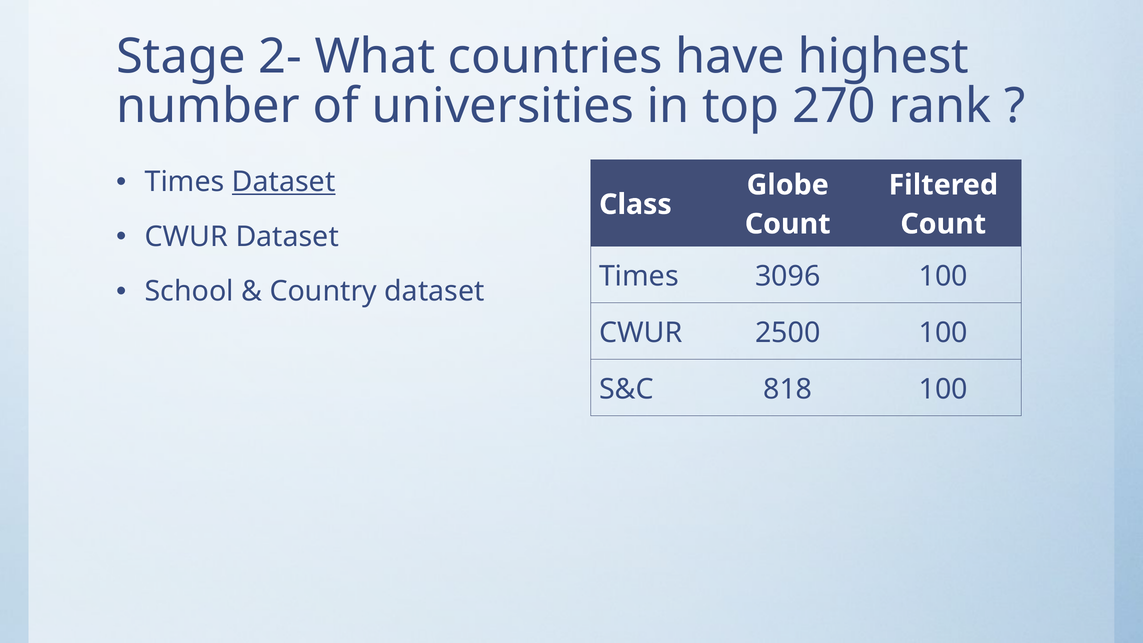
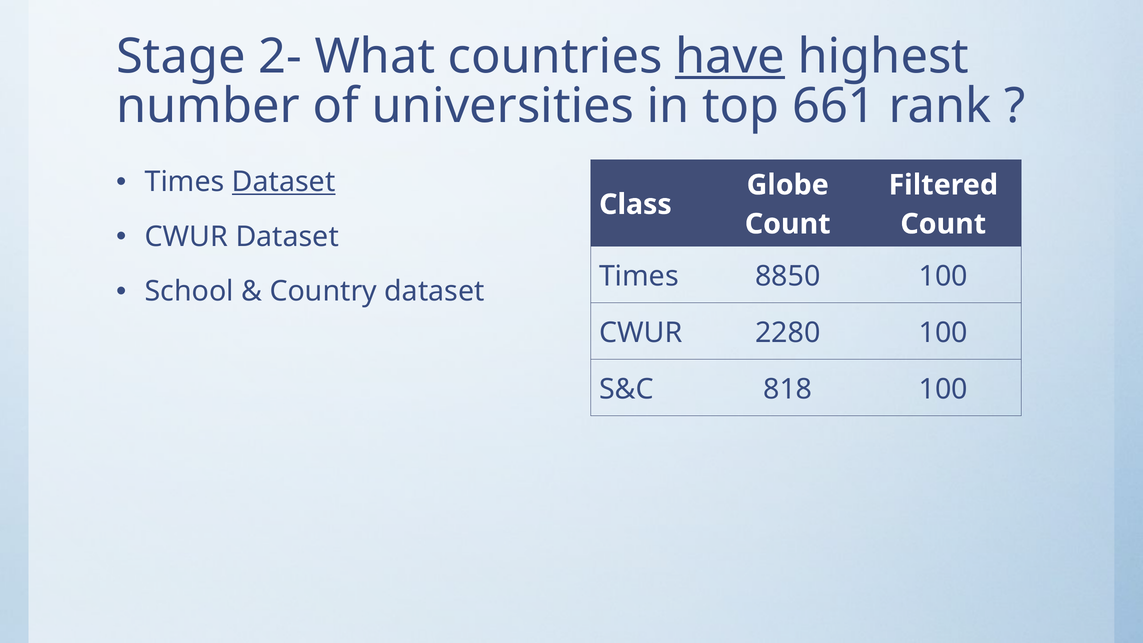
have underline: none -> present
270: 270 -> 661
3096: 3096 -> 8850
2500: 2500 -> 2280
